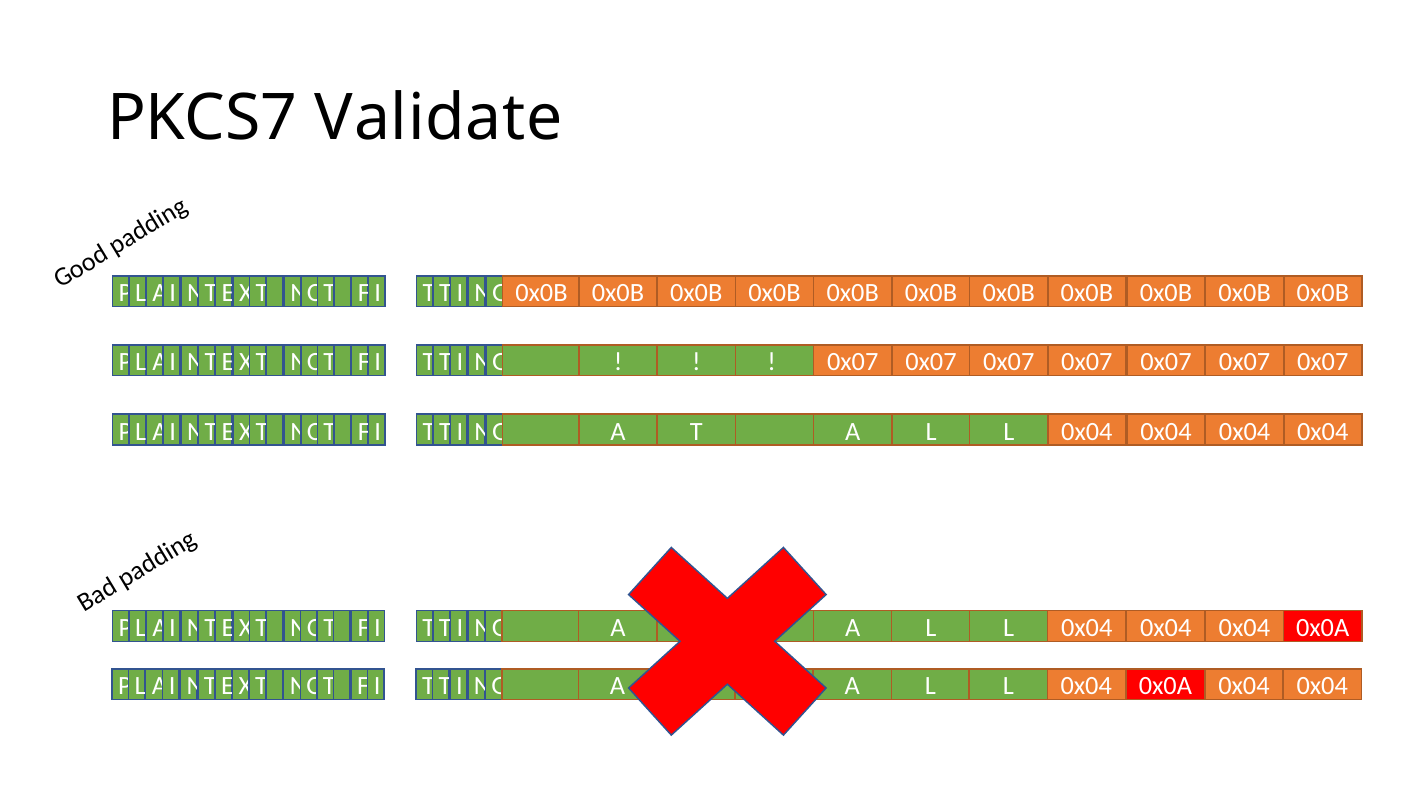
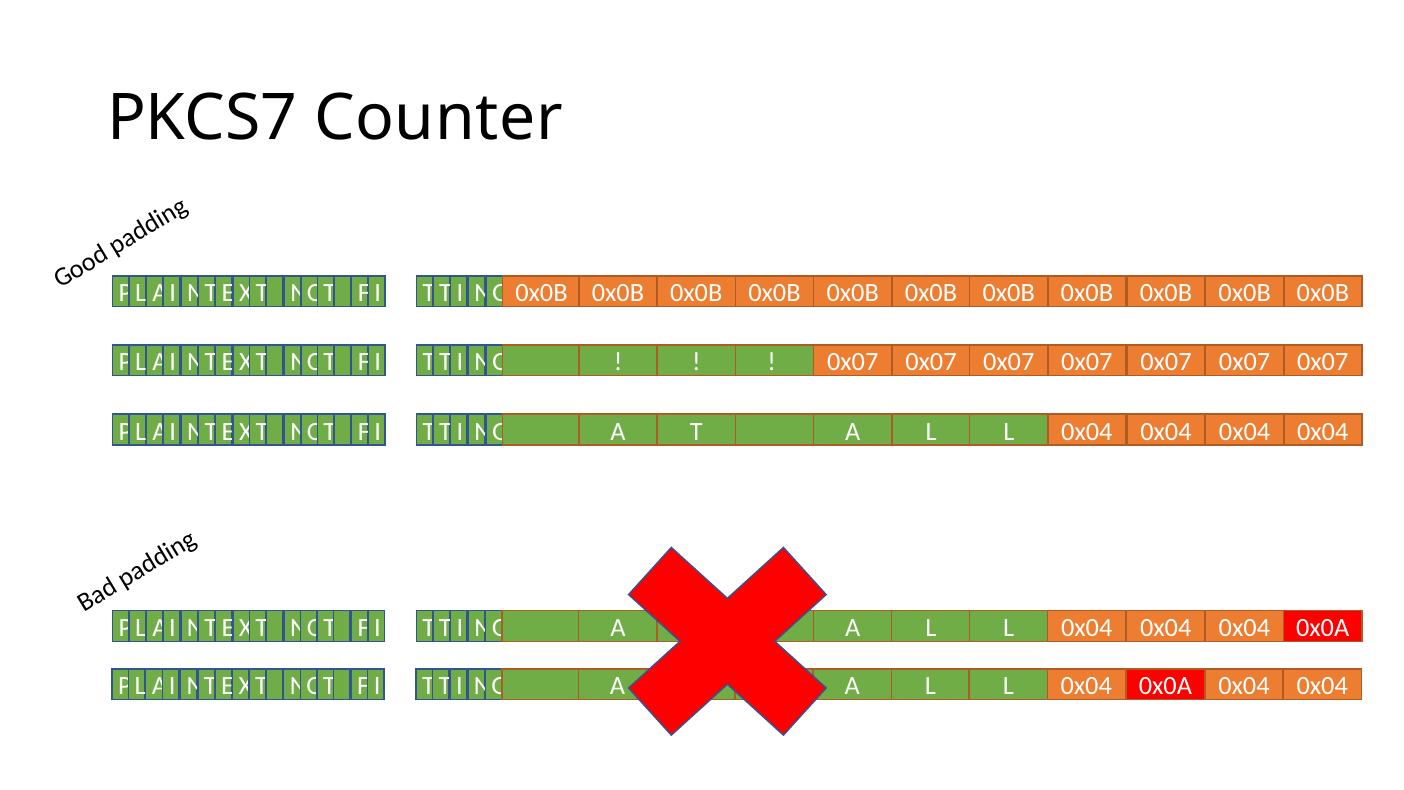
Validate: Validate -> Counter
